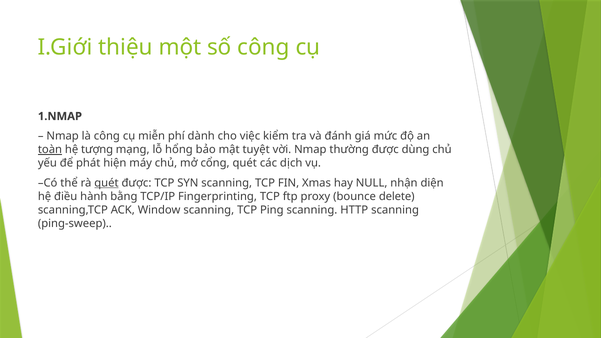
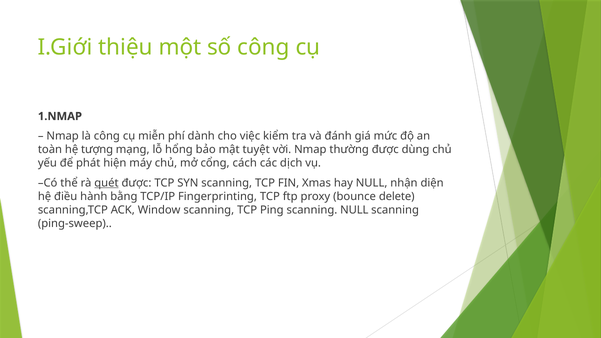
toàn underline: present -> none
cổng quét: quét -> cách
scanning HTTP: HTTP -> NULL
